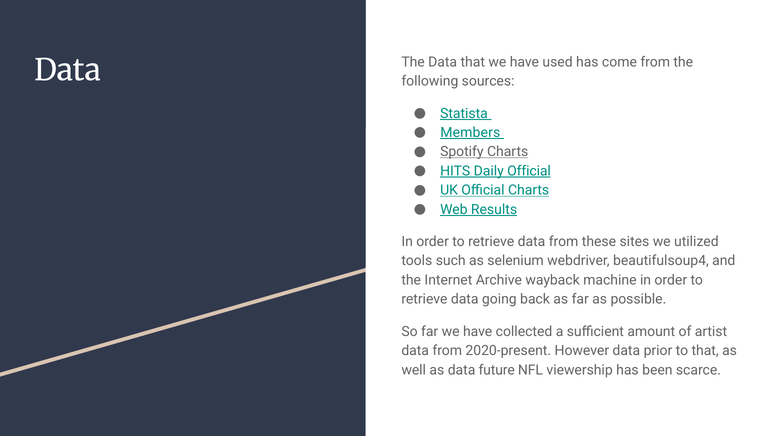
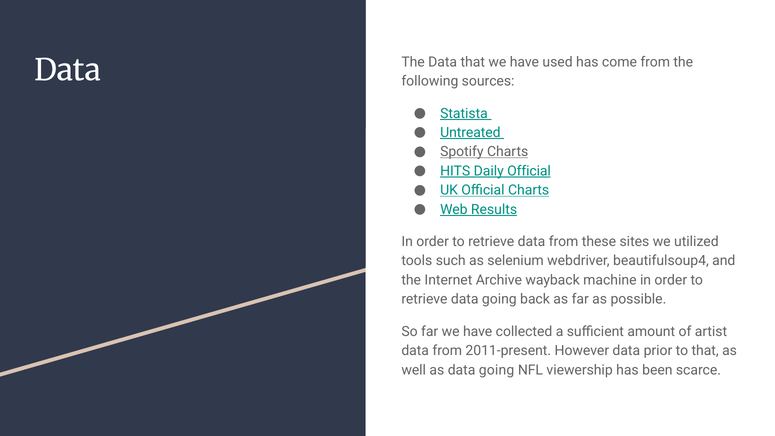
Members: Members -> Untreated
2020-present: 2020-present -> 2011-present
as data future: future -> going
